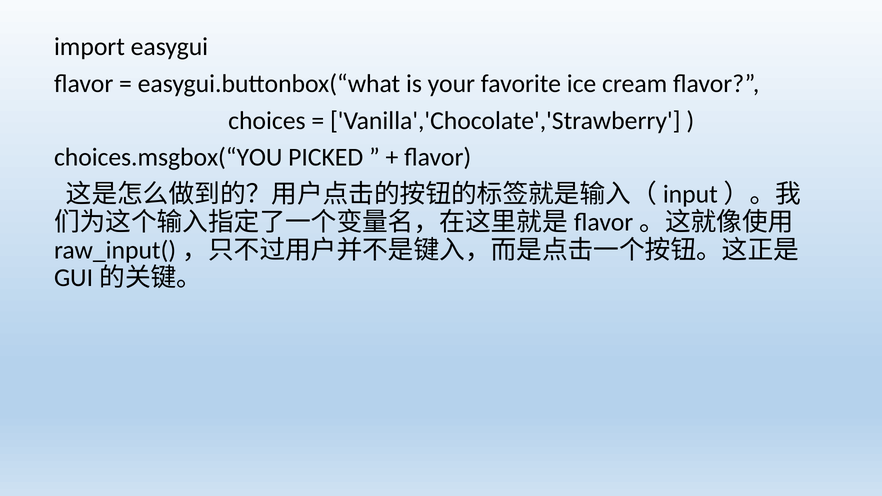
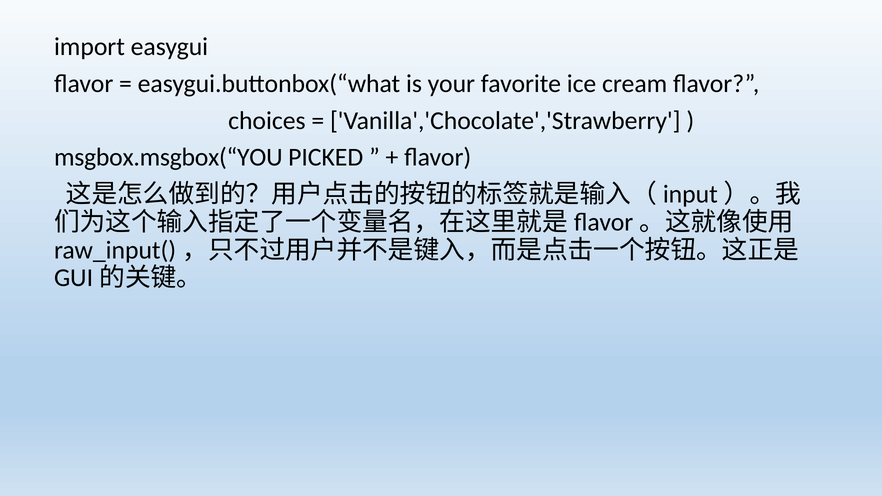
choices.msgbox(“YOU: choices.msgbox(“YOU -> msgbox.msgbox(“YOU
